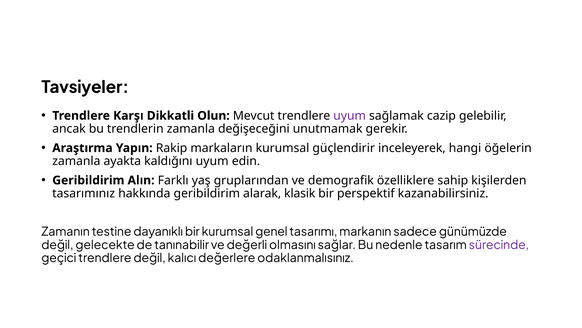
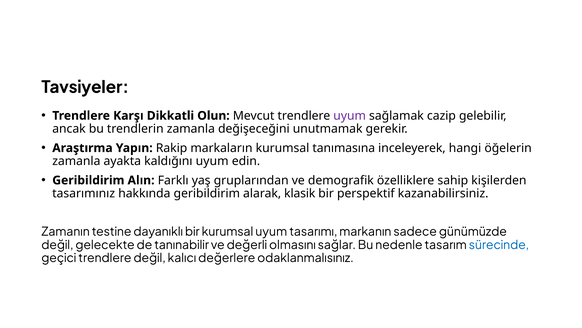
güçlendirir: güçlendirir -> tanımasına
kurumsal genel: genel -> uyum
sürecinde colour: purple -> blue
